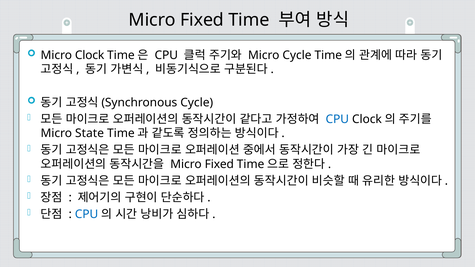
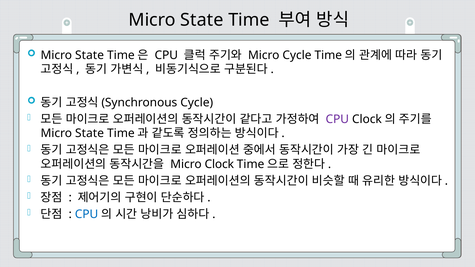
Fixed at (202, 20): Fixed -> State
Clock at (90, 55): Clock -> State
CPU at (337, 119) colour: blue -> purple
Fixed at (219, 164): Fixed -> Clock
